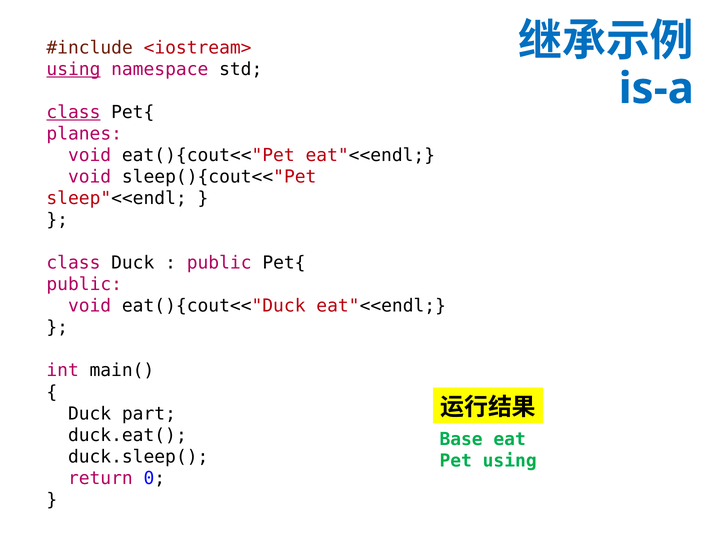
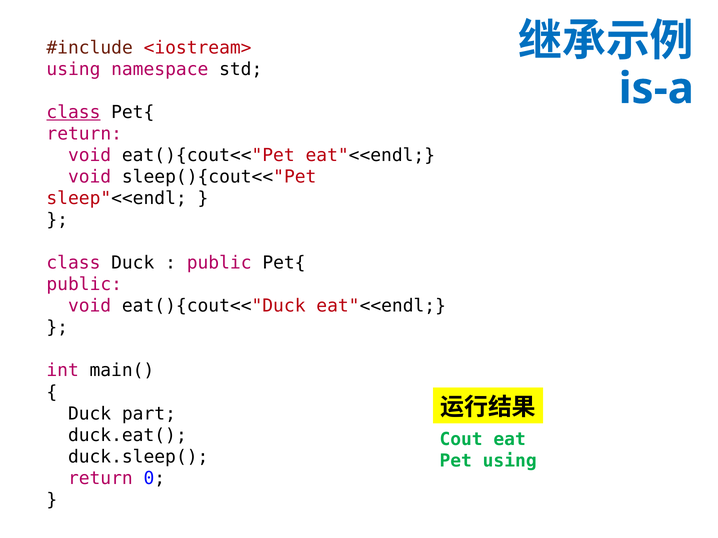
using at (73, 69) underline: present -> none
planes at (84, 134): planes -> return
Base: Base -> Cout
